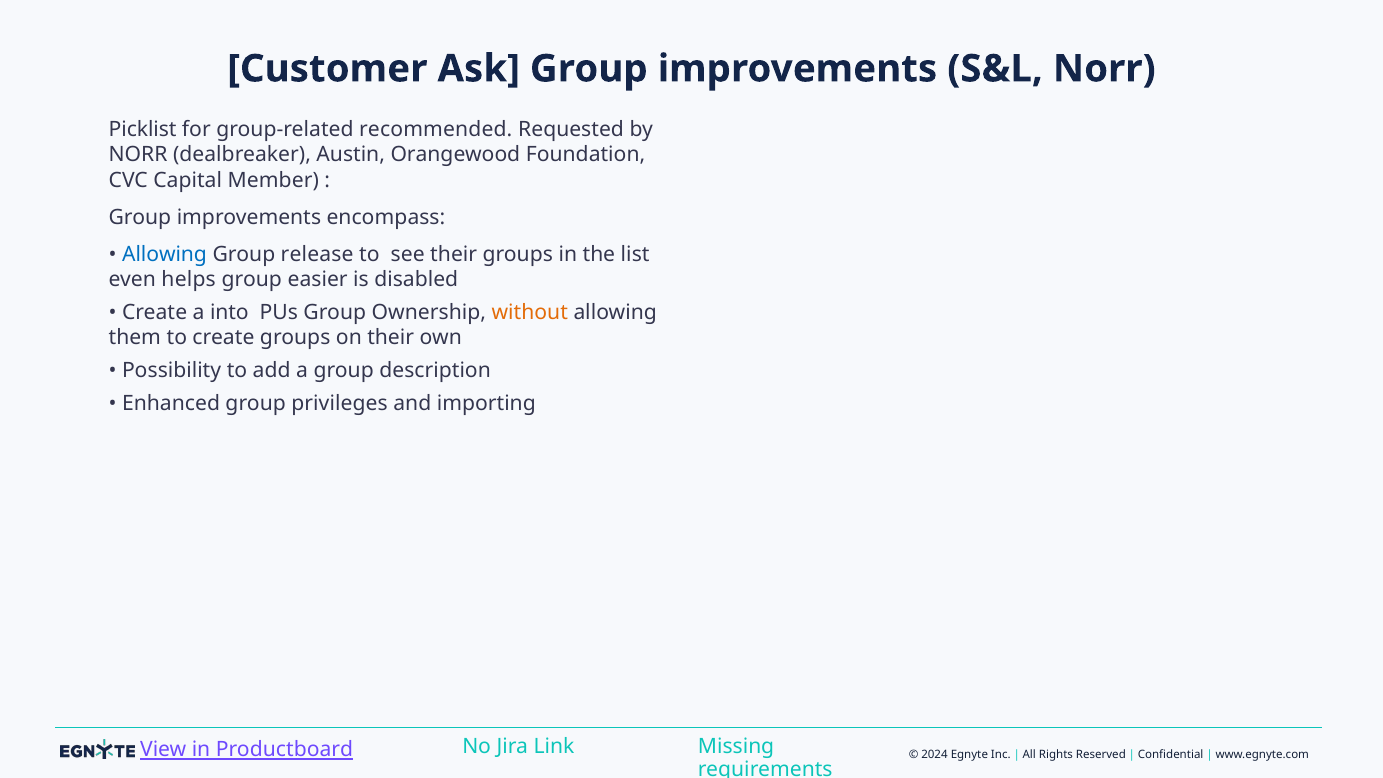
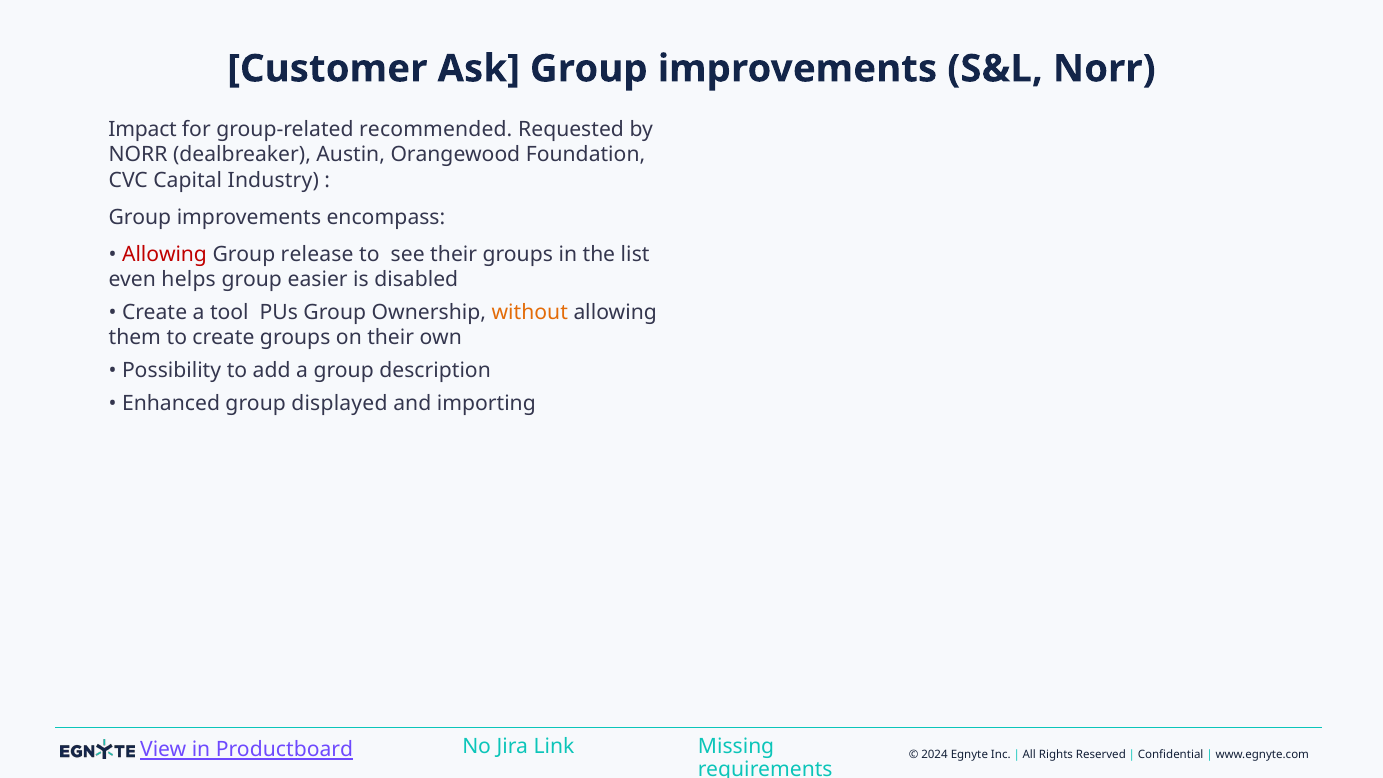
Picklist: Picklist -> Impact
Member: Member -> Industry
Allowing at (165, 254) colour: blue -> red
into: into -> tool
privileges: privileges -> displayed
